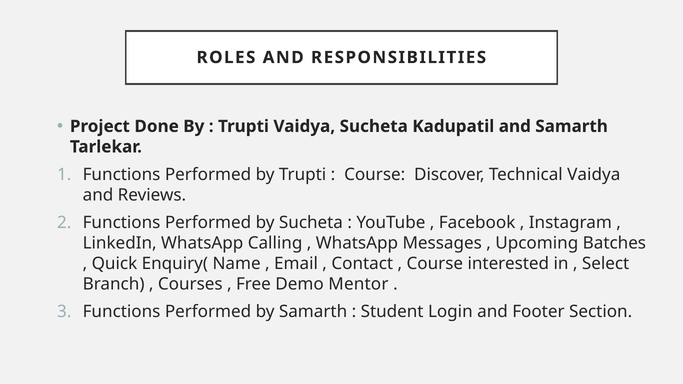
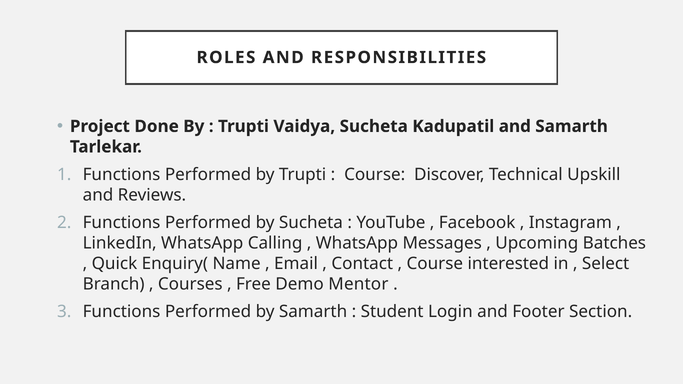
Technical Vaidya: Vaidya -> Upskill
